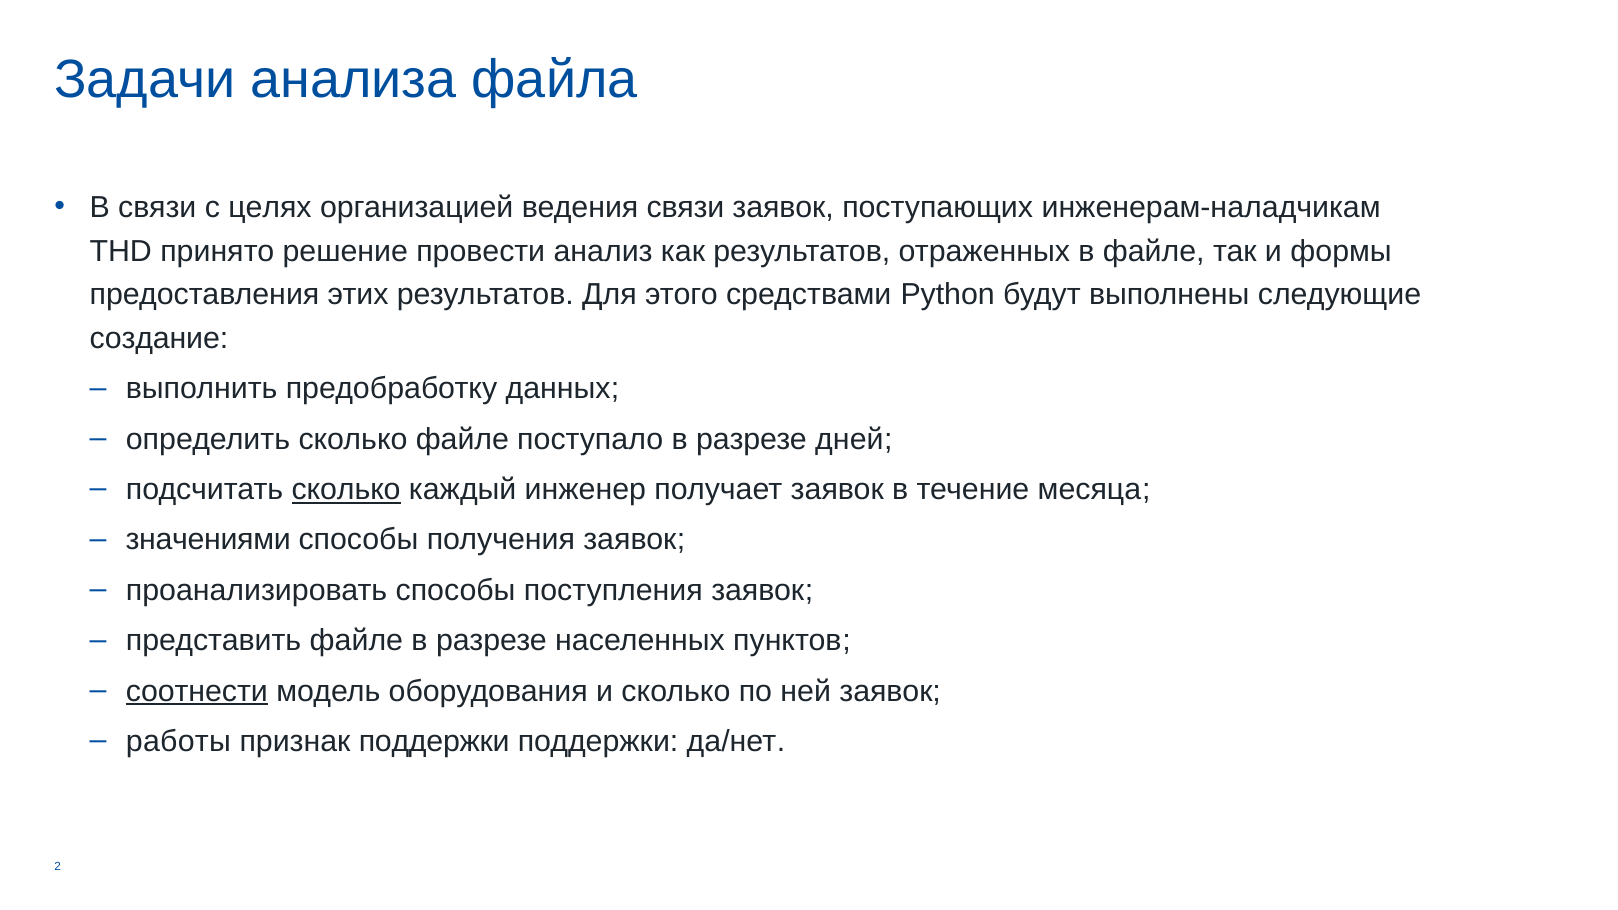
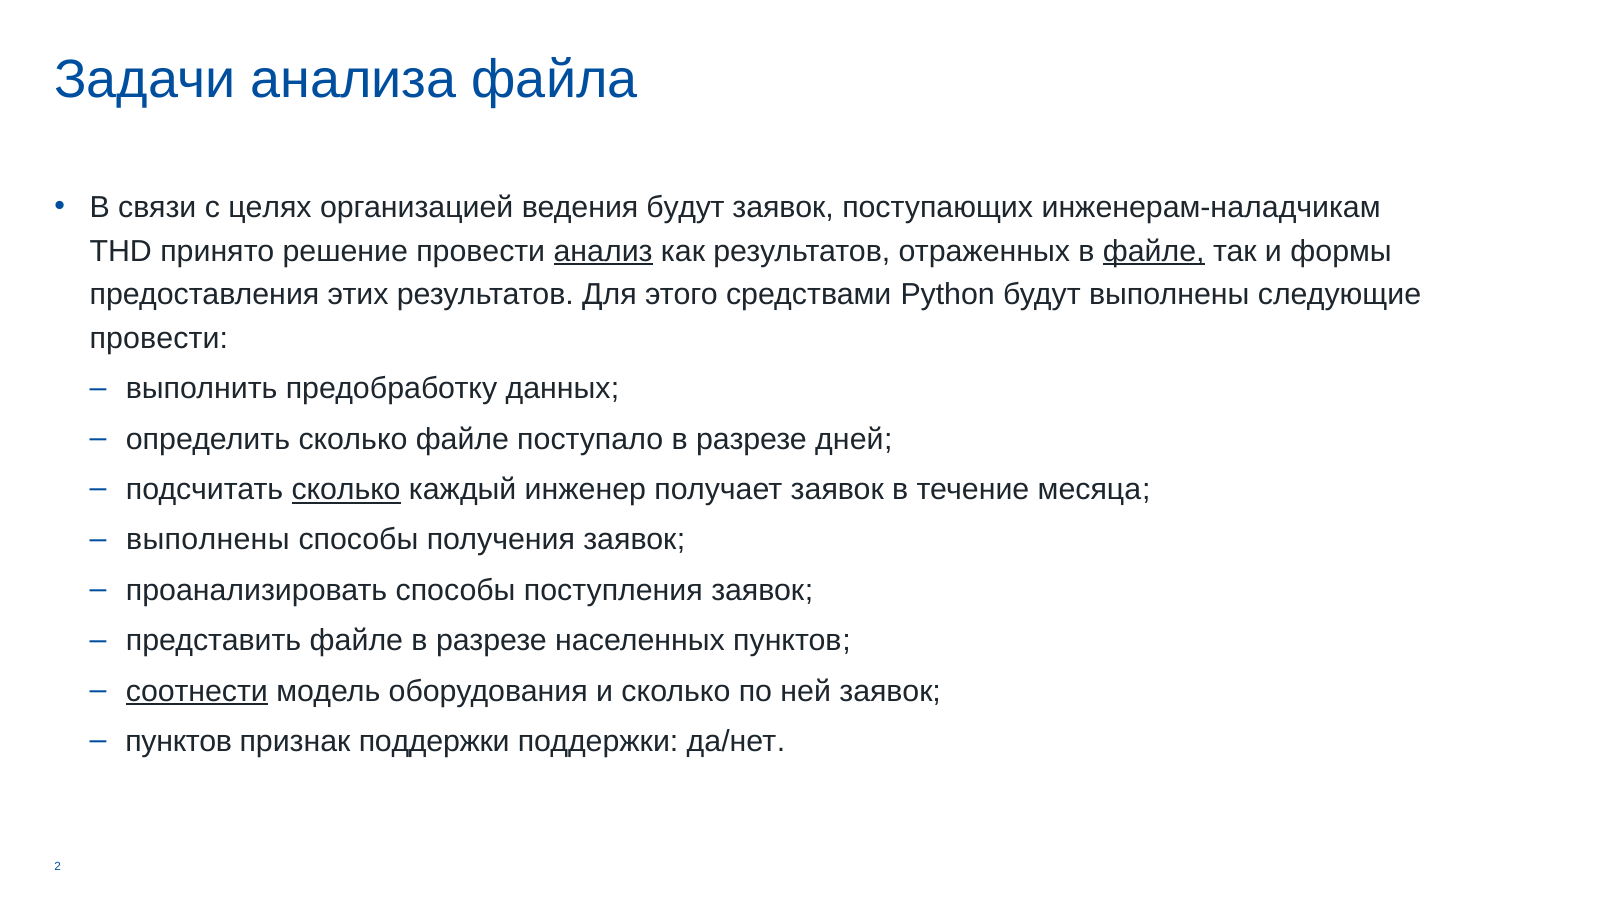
ведения связи: связи -> будут
анализ underline: none -> present
файле at (1154, 251) underline: none -> present
создание at (159, 338): создание -> провести
значениями at (208, 540): значениями -> выполнены
работы at (178, 742): работы -> пунктов
